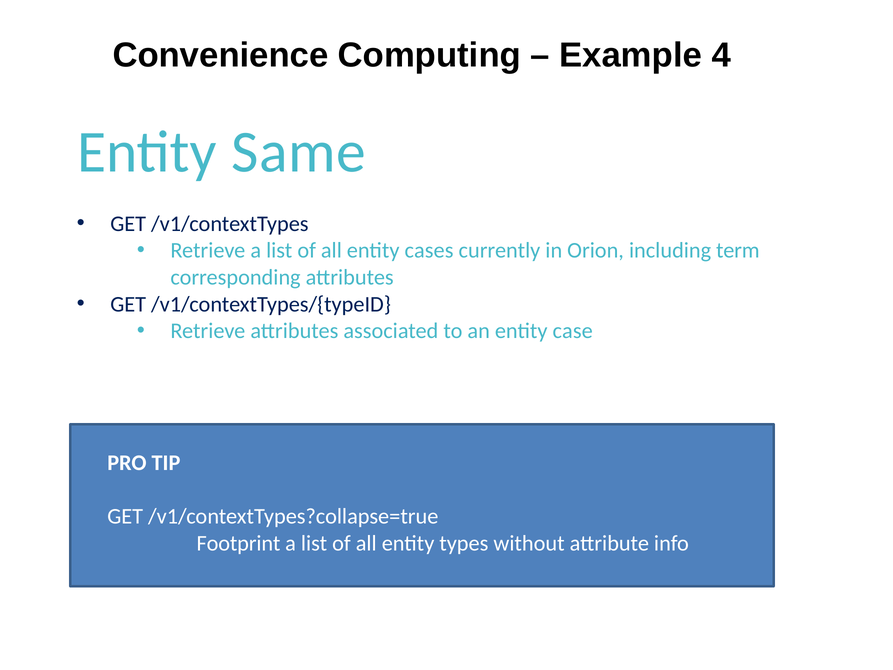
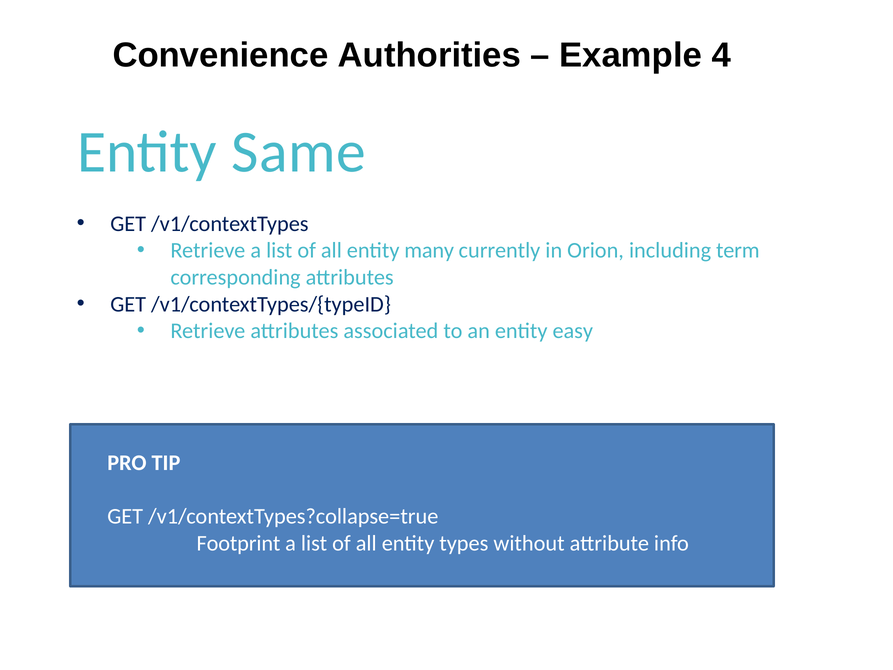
Computing: Computing -> Authorities
cases: cases -> many
case: case -> easy
